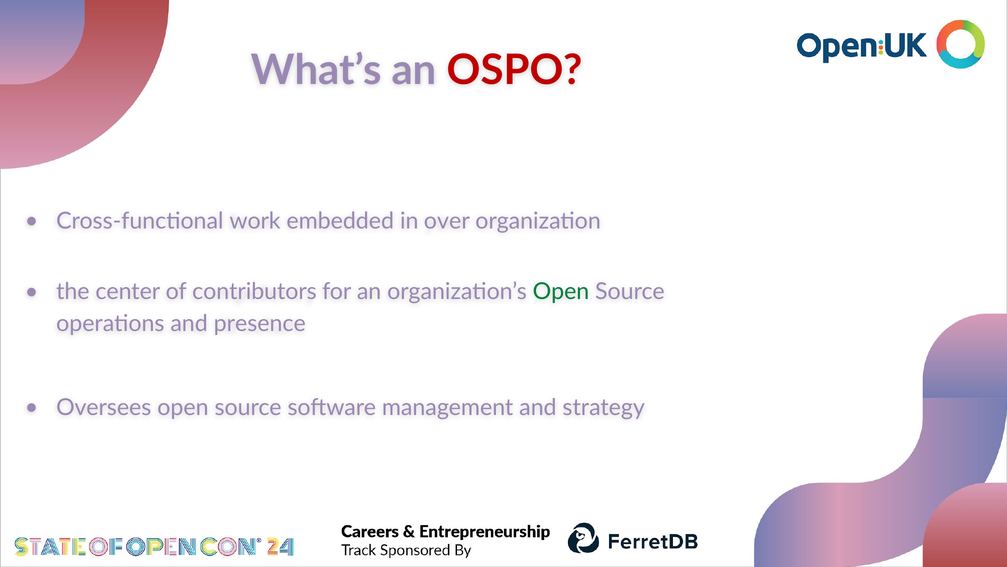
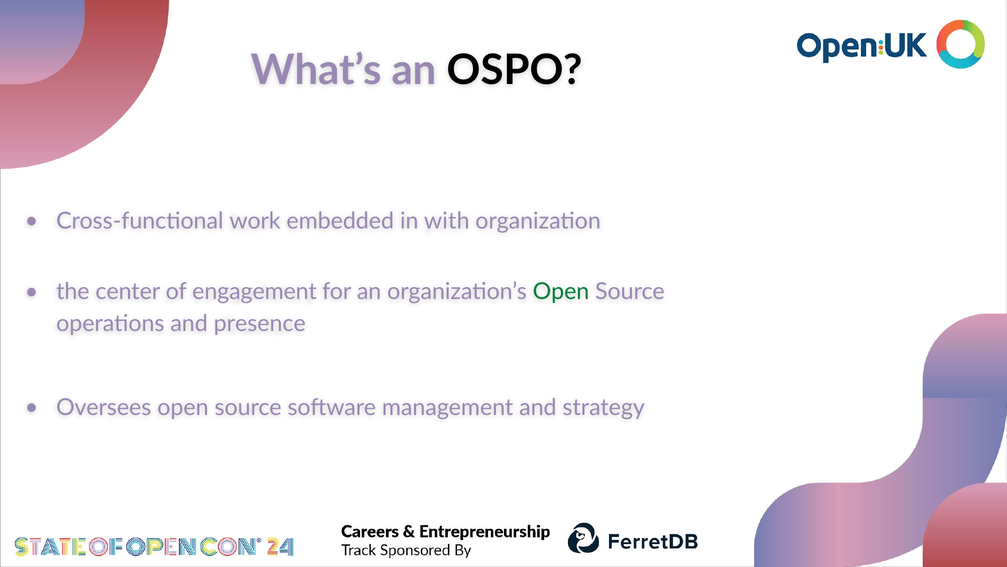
OSPO colour: red -> black
over: over -> with
contributors: contributors -> engagement
